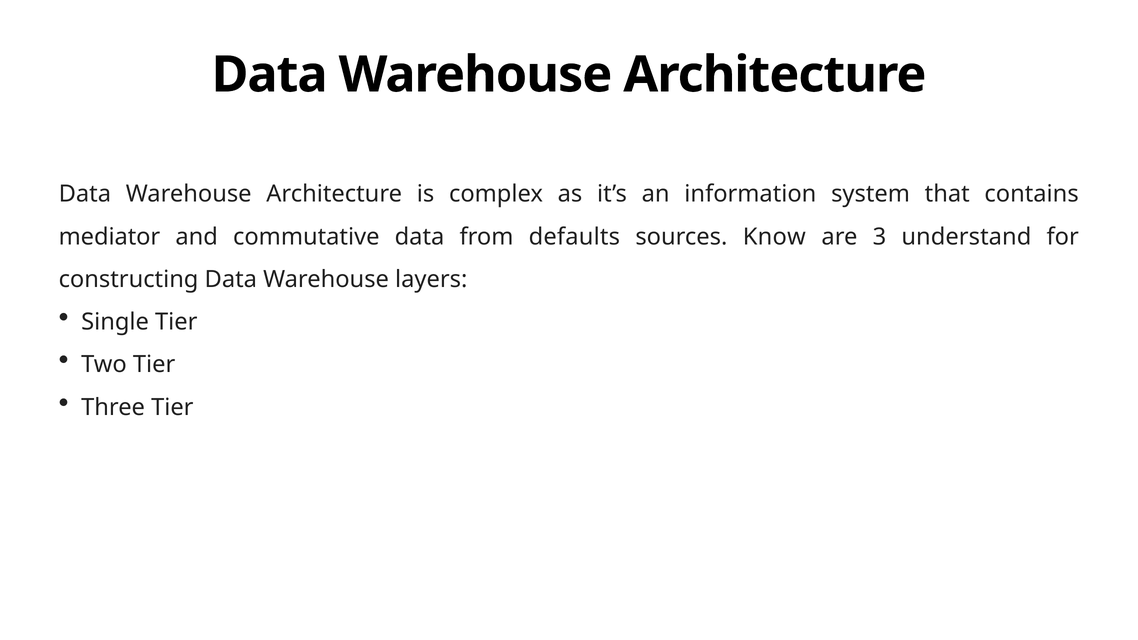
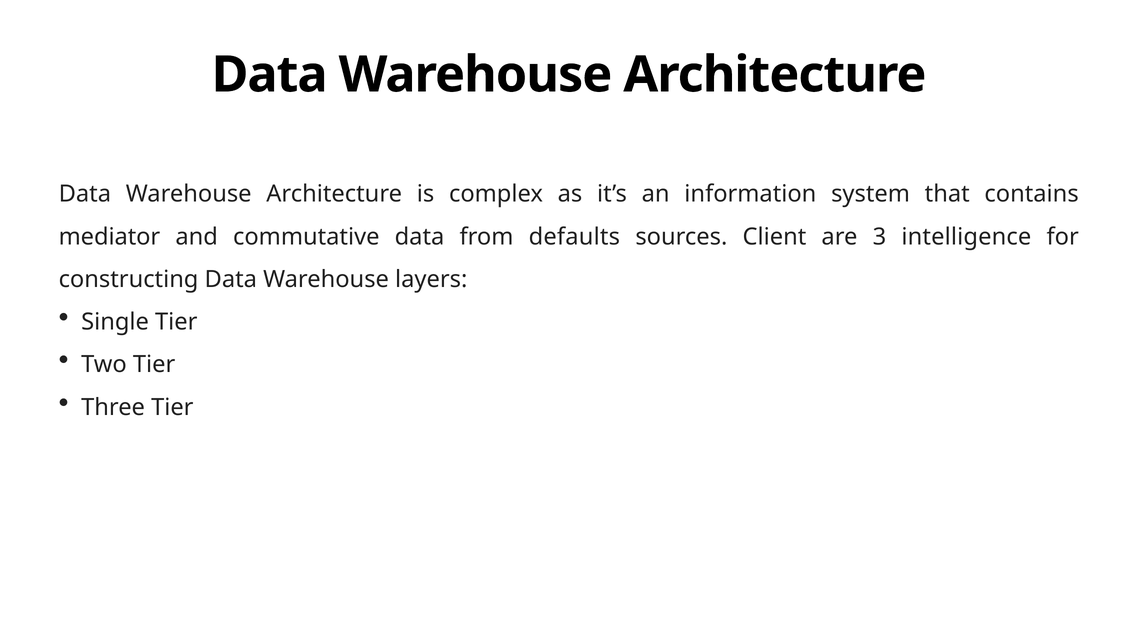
Know: Know -> Client
understand: understand -> intelligence
